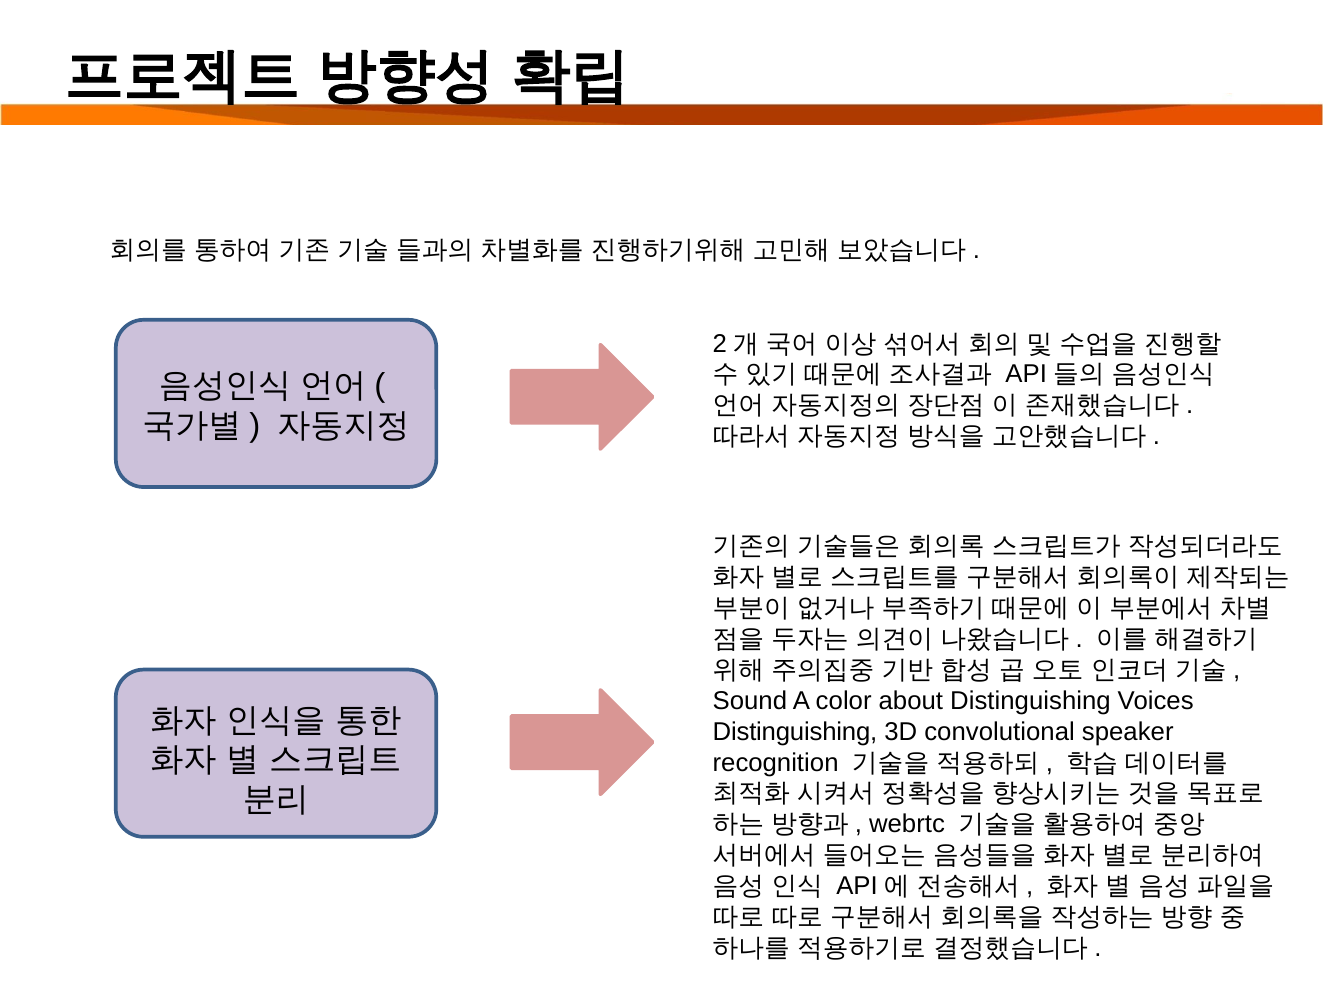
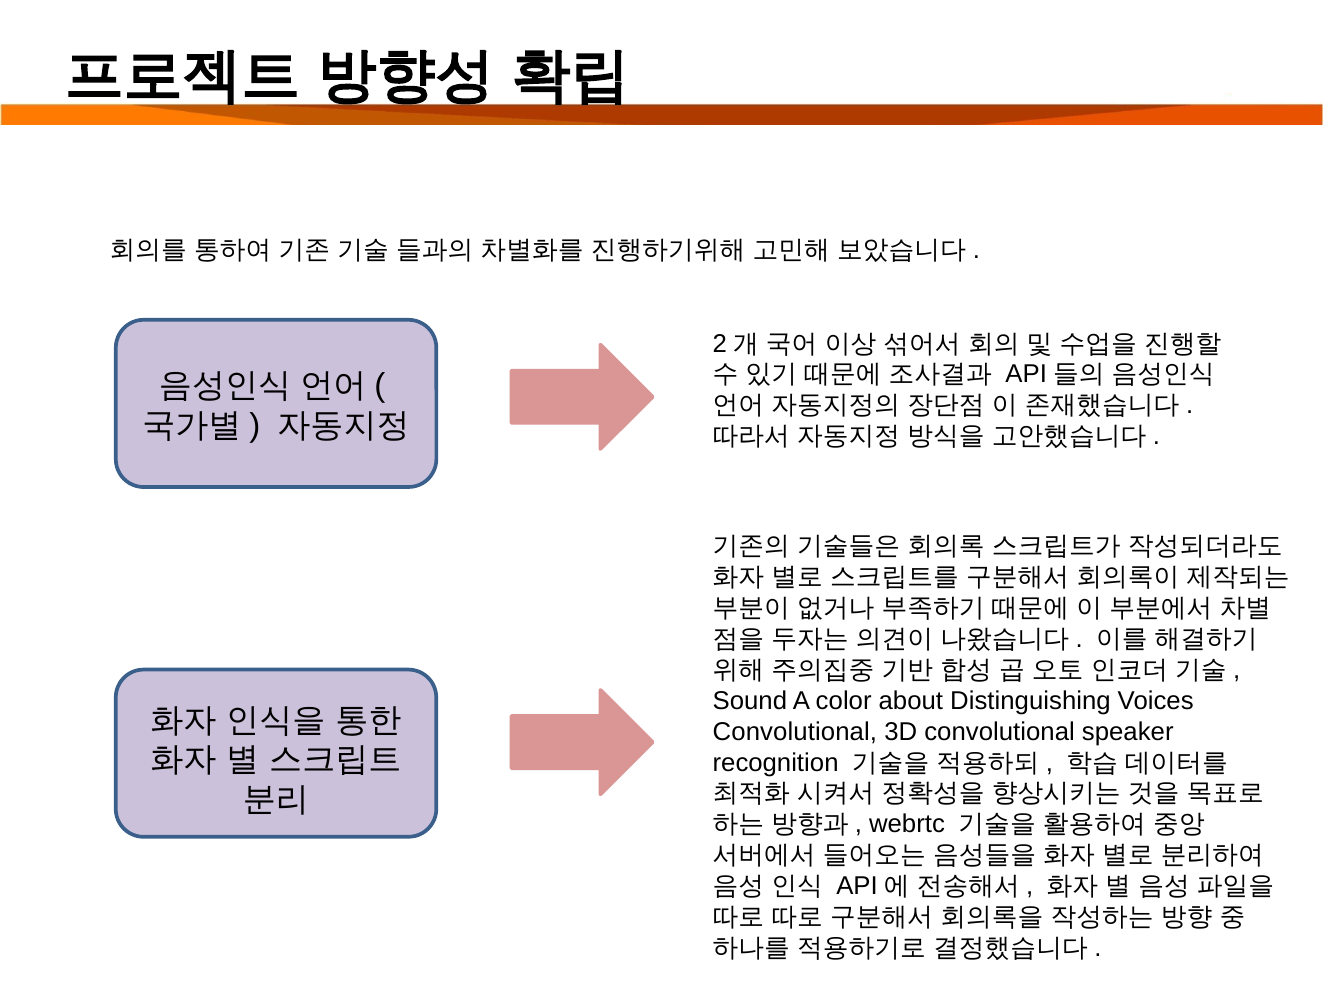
Distinguishing at (795, 732): Distinguishing -> Convolutional
